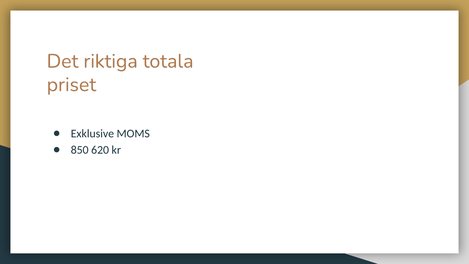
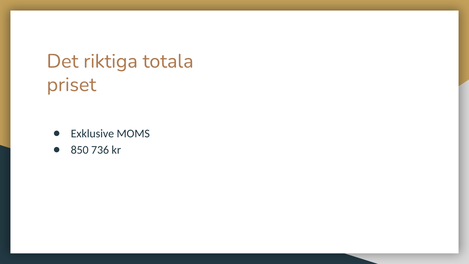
620: 620 -> 736
